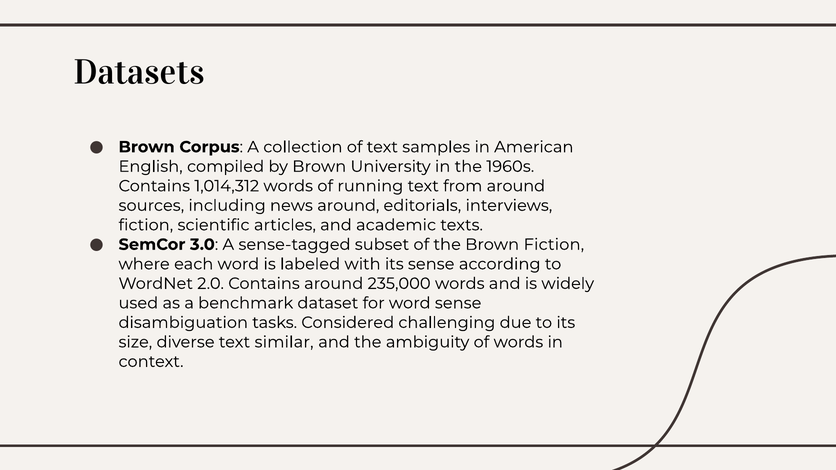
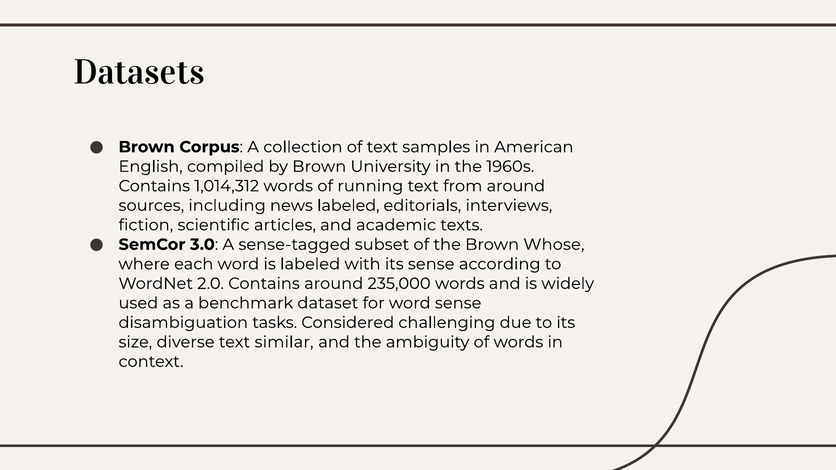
news around: around -> labeled
Brown Fiction: Fiction -> Whose
